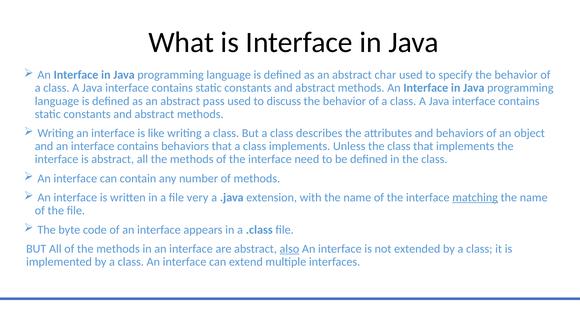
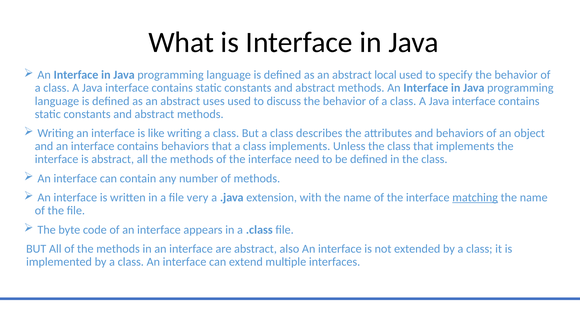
char: char -> local
pass: pass -> uses
also underline: present -> none
